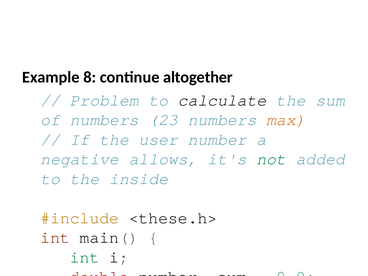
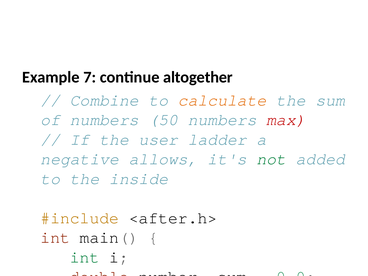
8: 8 -> 7
Problem: Problem -> Combine
calculate colour: black -> orange
23: 23 -> 50
max colour: orange -> red
user number: number -> ladder
<these.h>: <these.h> -> <after.h>
